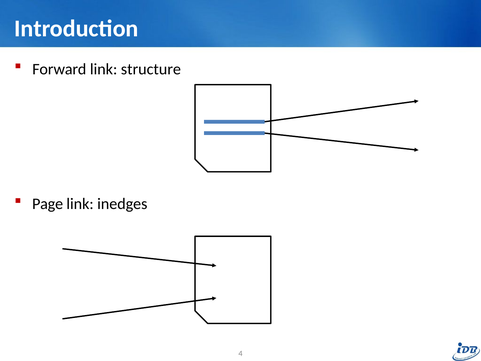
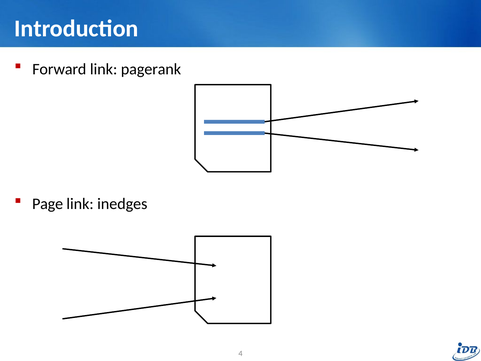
structure: structure -> pagerank
